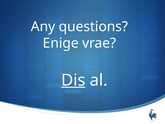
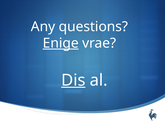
Enige underline: none -> present
